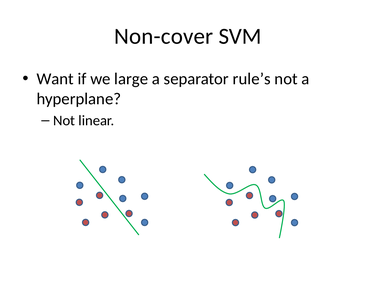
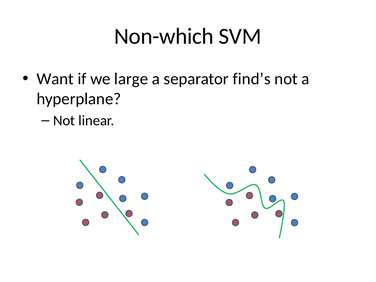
Non-cover: Non-cover -> Non-which
rule’s: rule’s -> find’s
